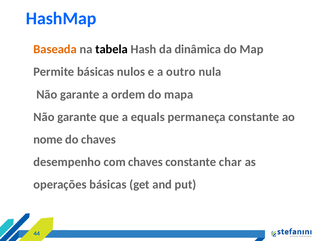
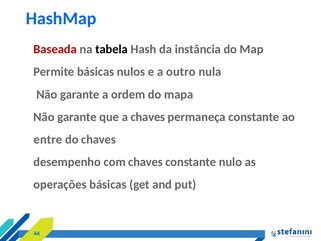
Baseada colour: orange -> red
dinâmica: dinâmica -> instância
a equals: equals -> chaves
nome: nome -> entre
char: char -> nulo
